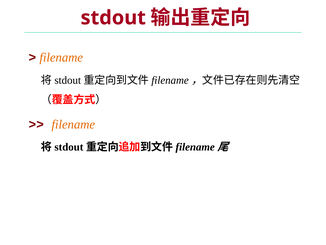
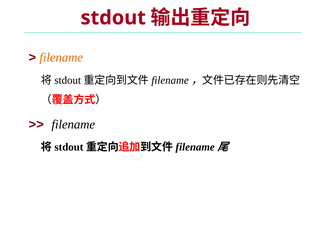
filename at (73, 124) colour: orange -> black
